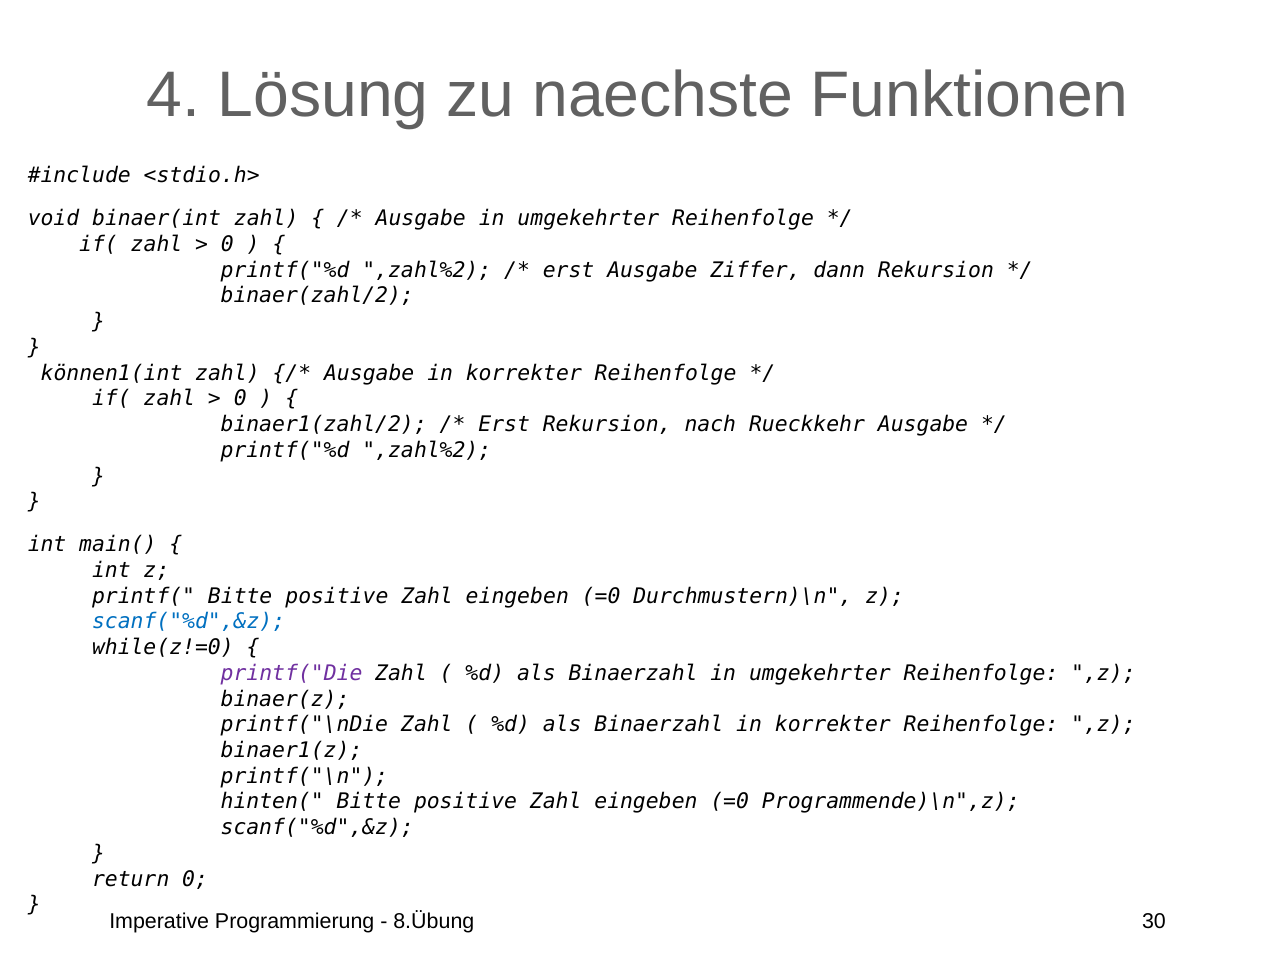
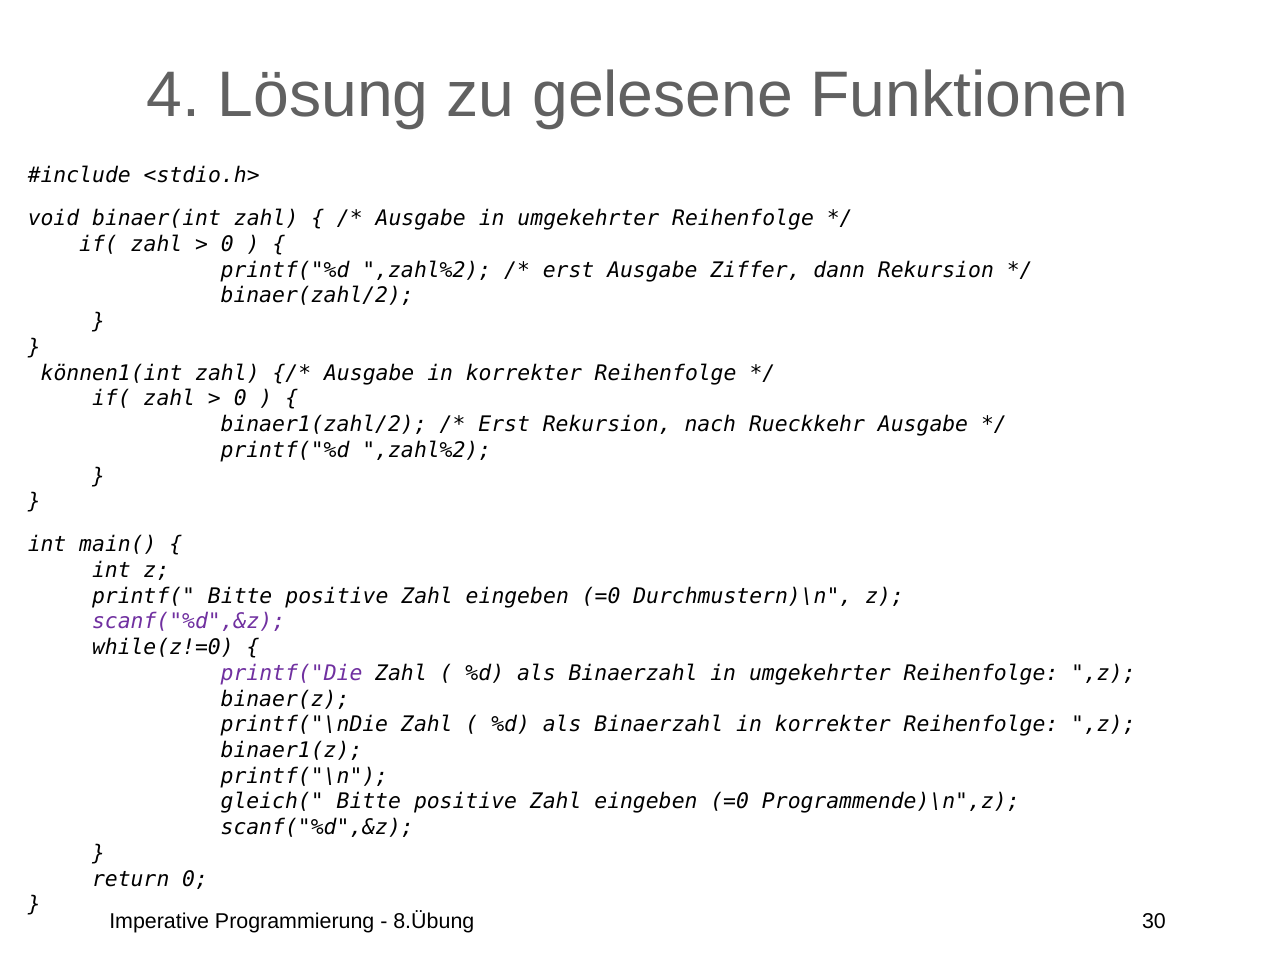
naechste: naechste -> gelesene
scanf("%d",&z at (189, 621) colour: blue -> purple
hinten(: hinten( -> gleich(
